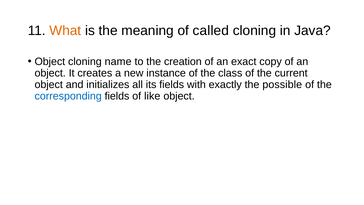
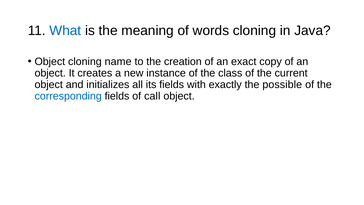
What colour: orange -> blue
called: called -> words
like: like -> call
